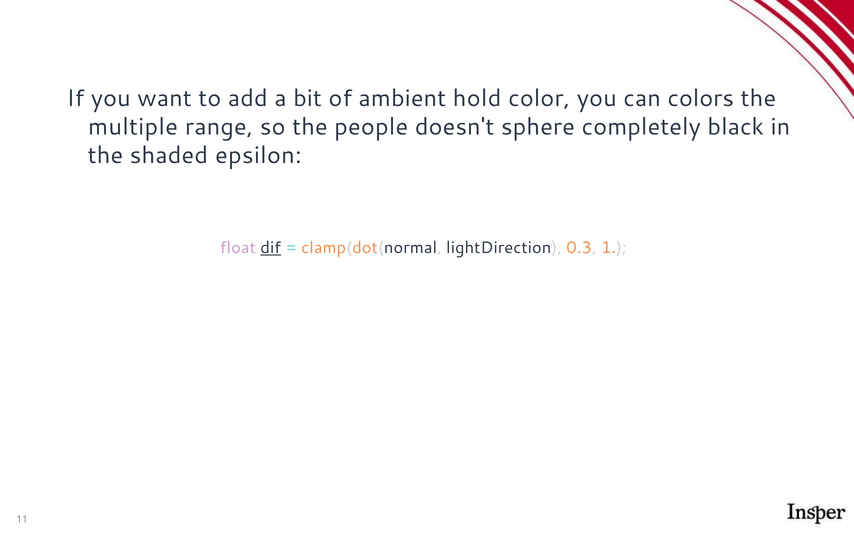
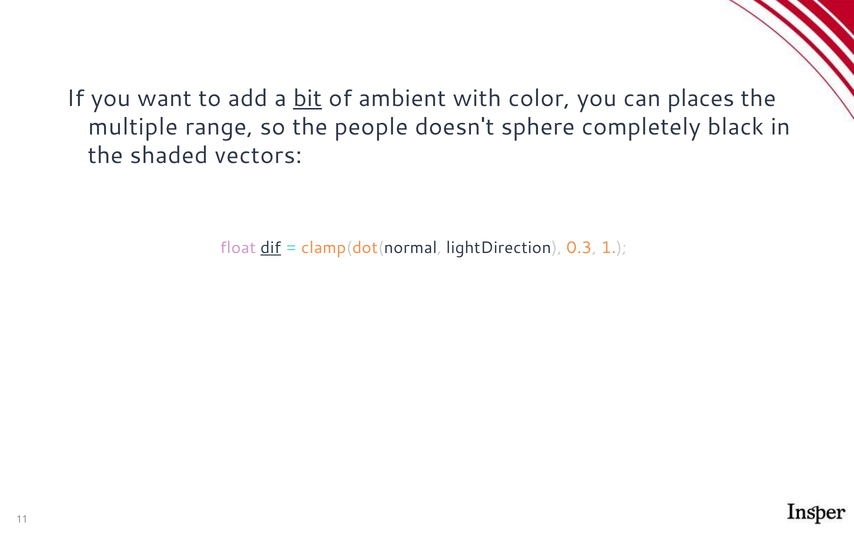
bit underline: none -> present
hold: hold -> with
colors: colors -> places
epsilon: epsilon -> vectors
